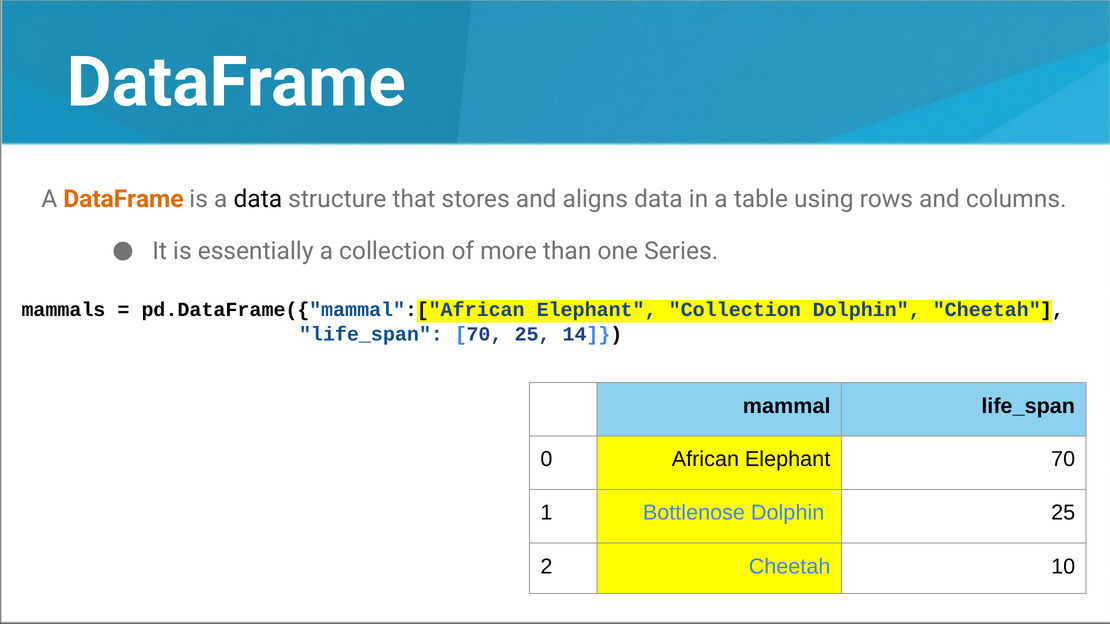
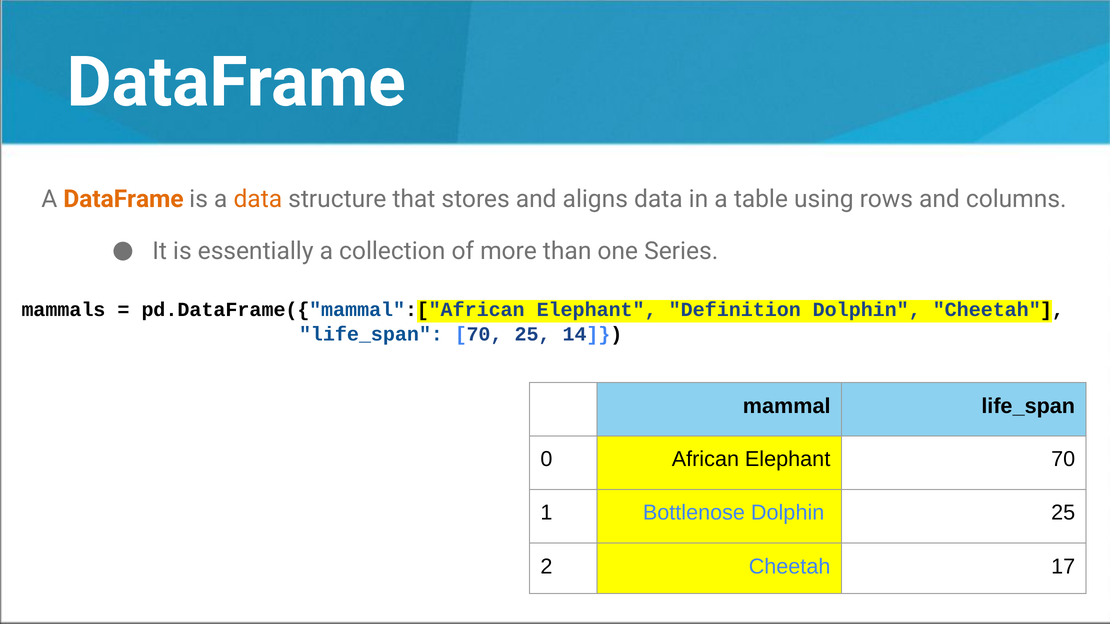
data at (258, 199) colour: black -> orange
Elephant Collection: Collection -> Definition
10: 10 -> 17
